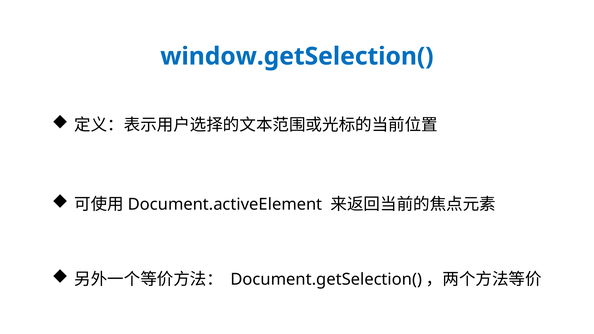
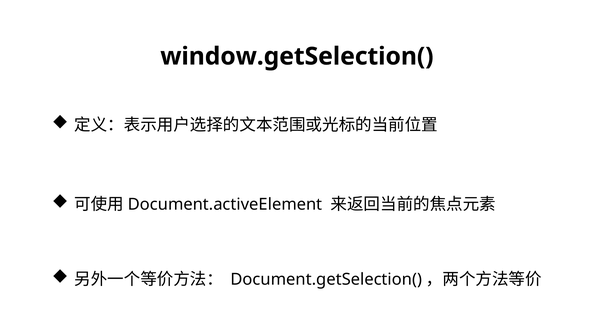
window.getSelection( colour: blue -> black
